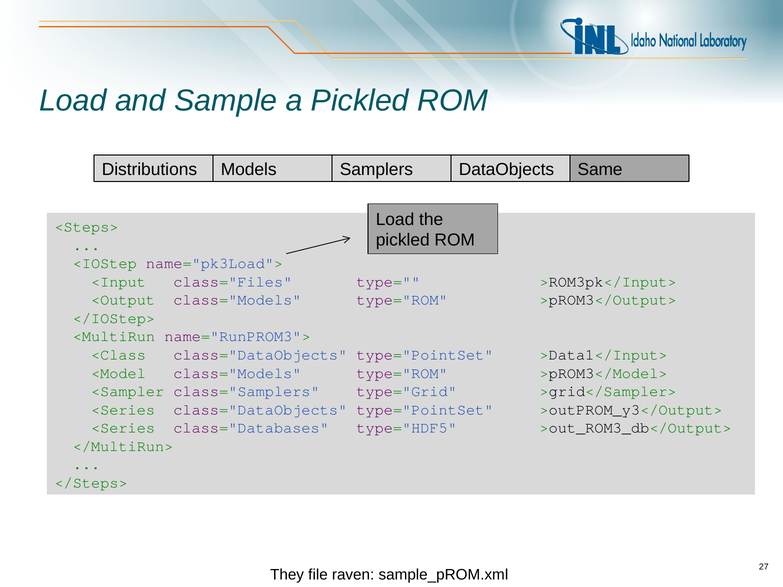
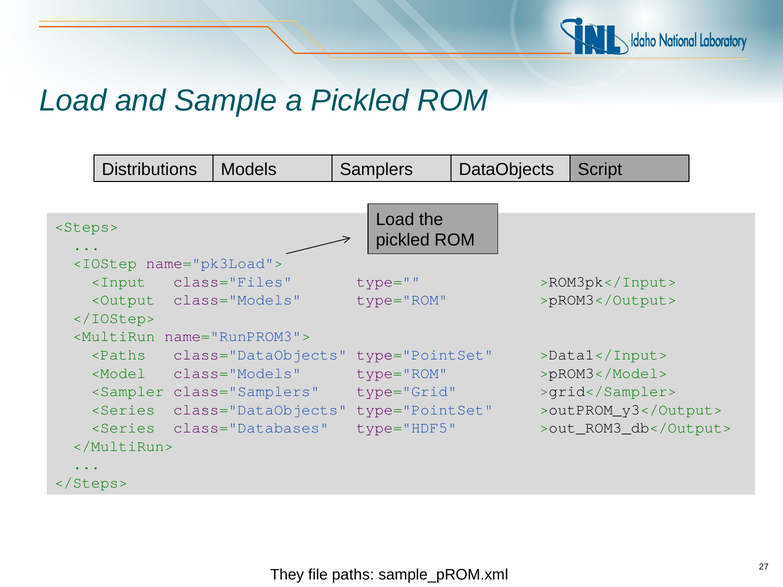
Same: Same -> Script
<Class: <Class -> <Paths
raven: raven -> paths
